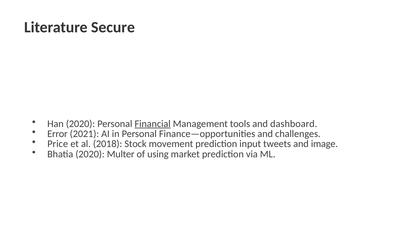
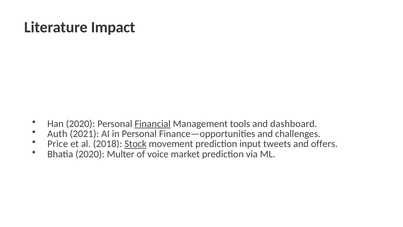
Secure: Secure -> Impact
Error: Error -> Auth
Stock underline: none -> present
image: image -> offers
using: using -> voice
